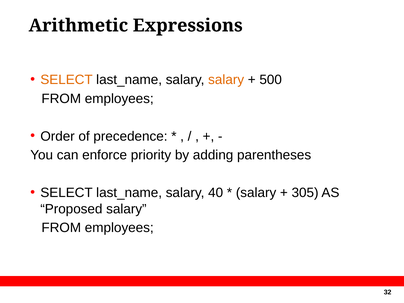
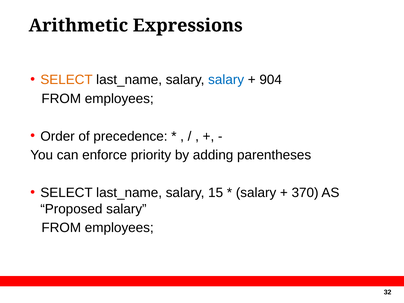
salary at (226, 80) colour: orange -> blue
500: 500 -> 904
40: 40 -> 15
305: 305 -> 370
